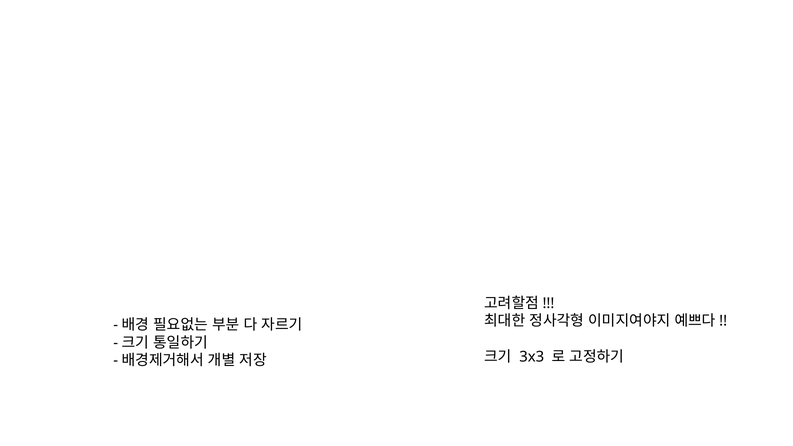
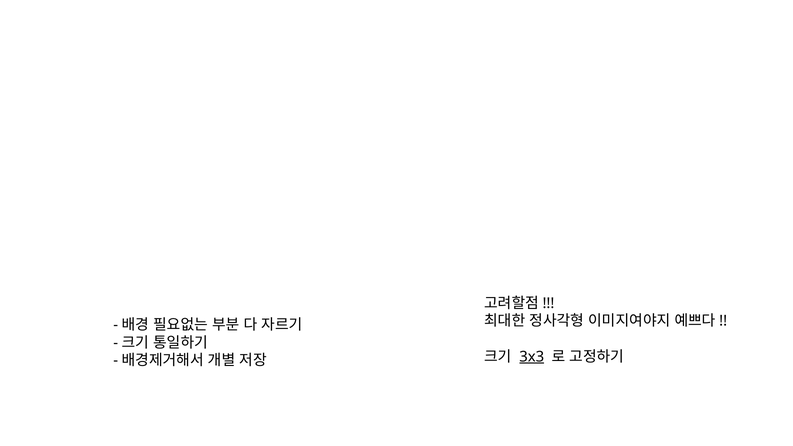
3x3 underline: none -> present
